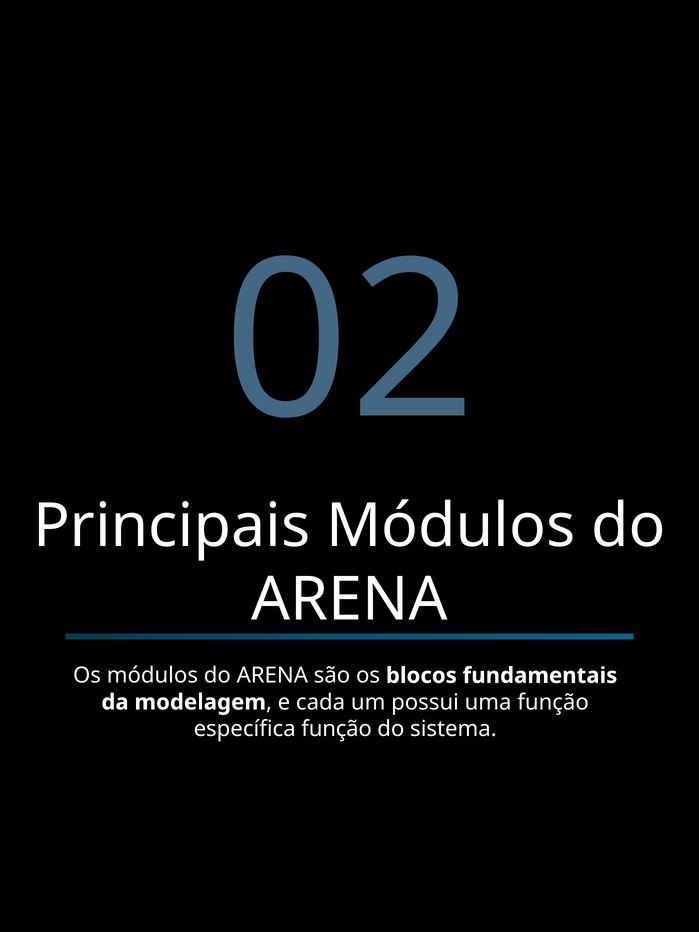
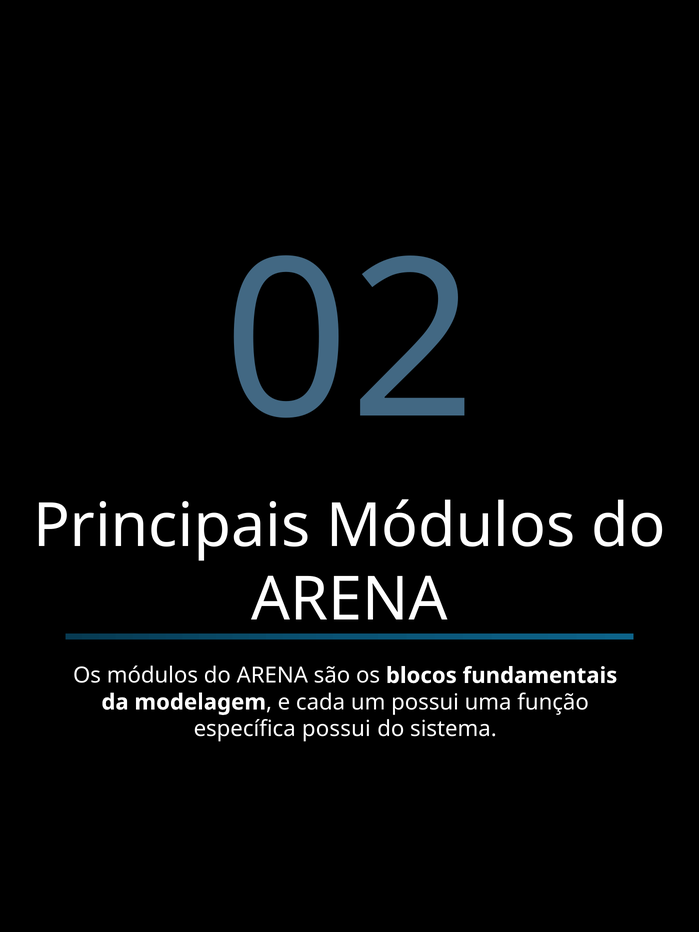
específica função: função -> possui
